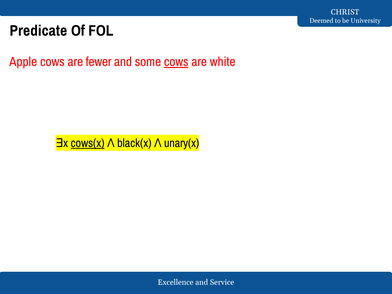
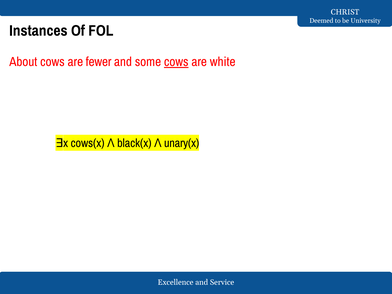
Predicate: Predicate -> Instances
Apple: Apple -> About
cows(x underline: present -> none
